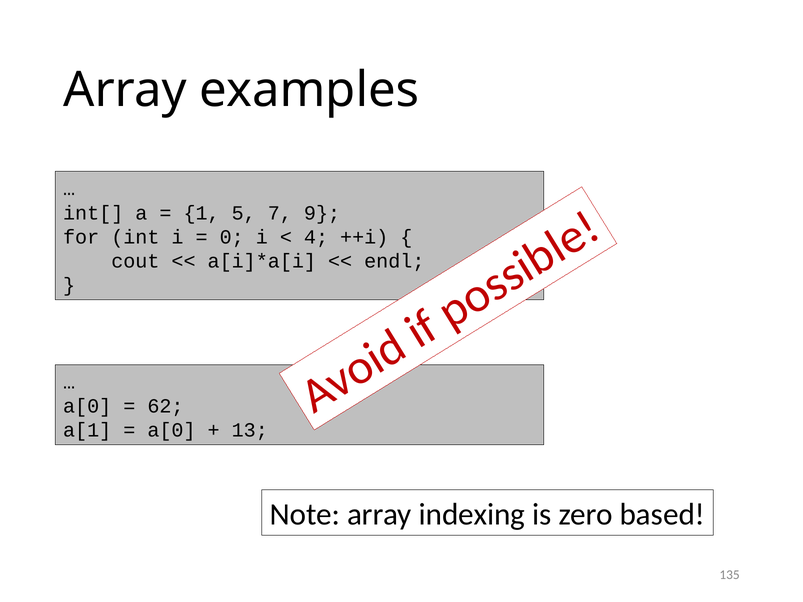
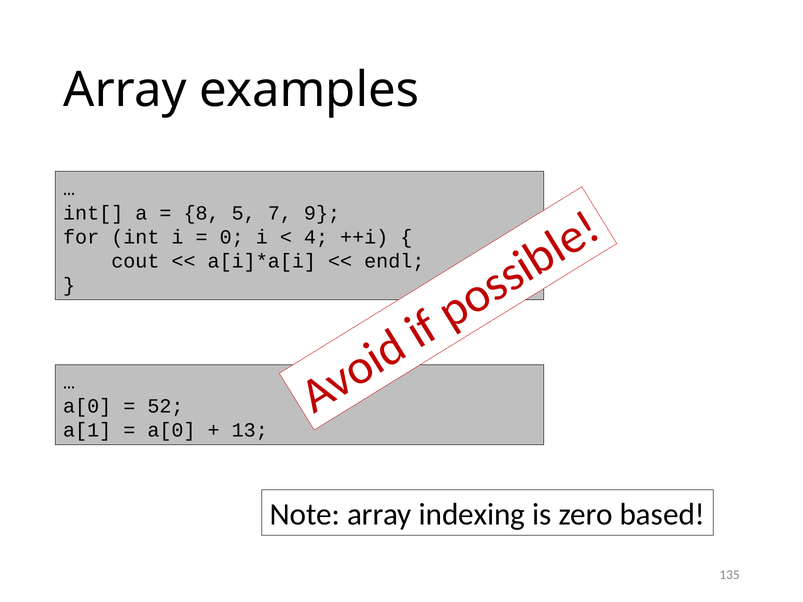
1: 1 -> 8
62: 62 -> 52
